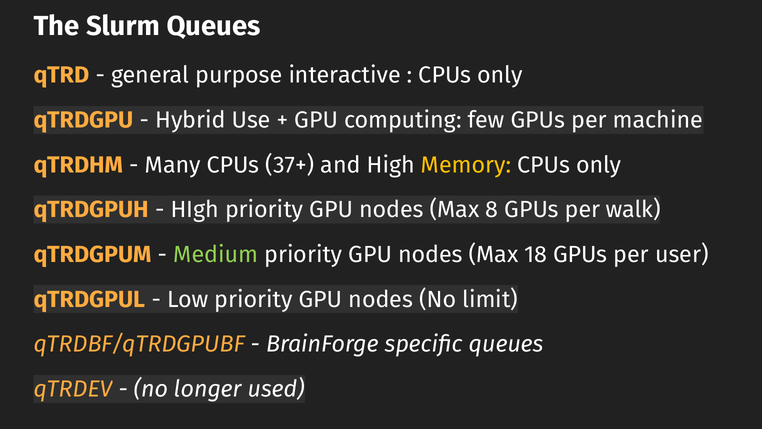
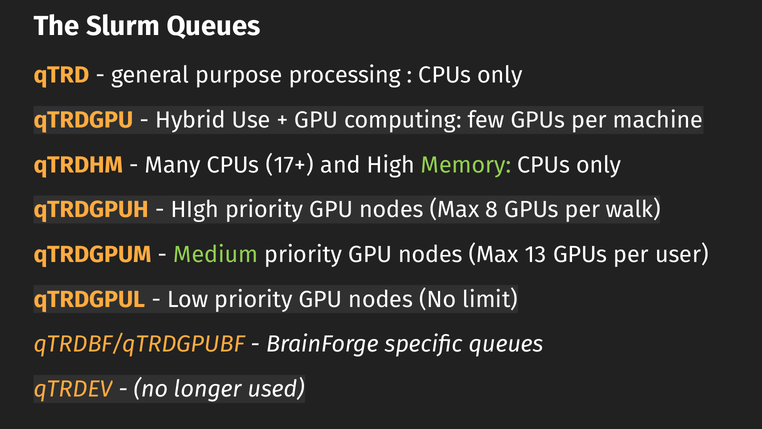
interactive: interactive -> processing
37+: 37+ -> 17+
Memory colour: yellow -> light green
18: 18 -> 13
